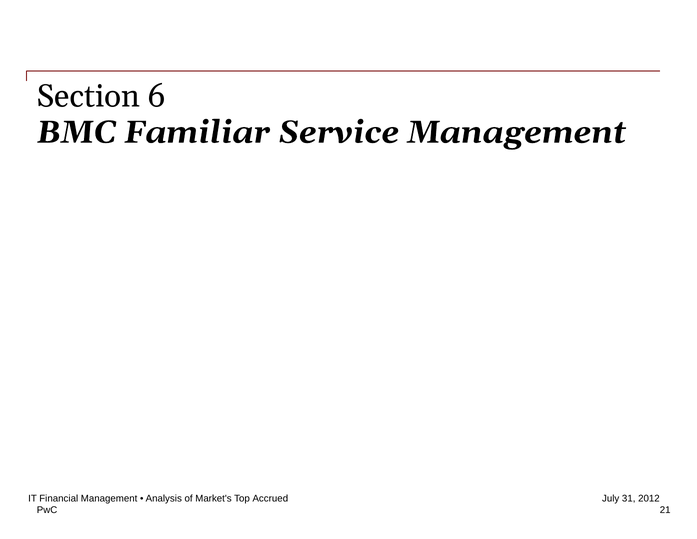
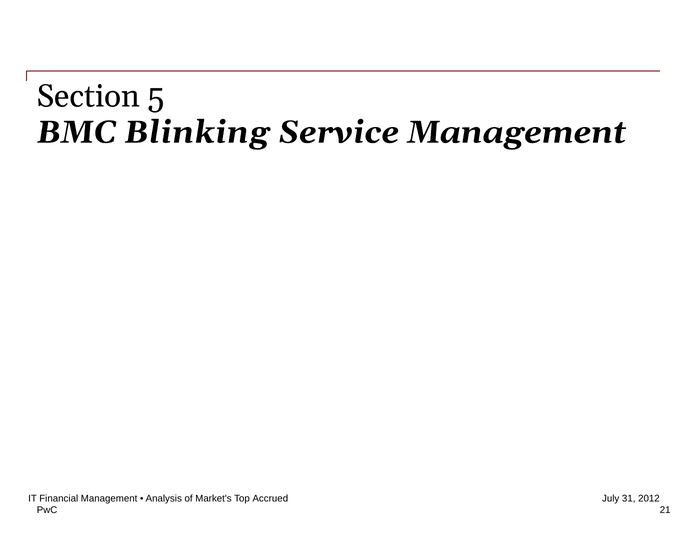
6: 6 -> 5
Familiar: Familiar -> Blinking
